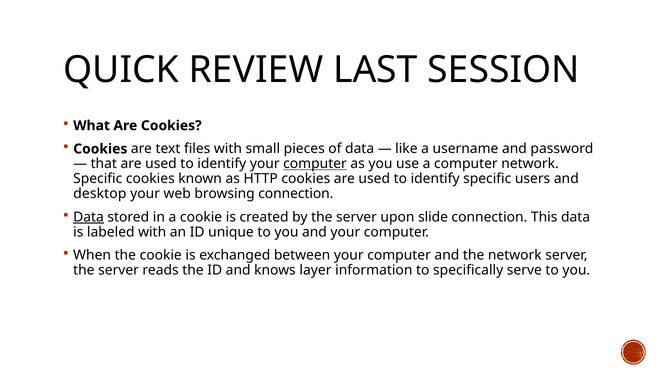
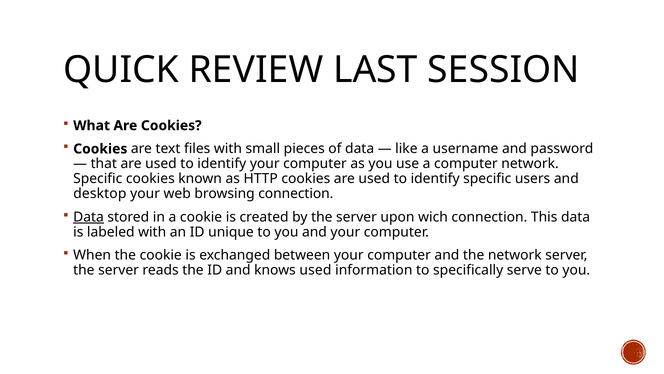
computer at (315, 164) underline: present -> none
slide: slide -> wich
knows layer: layer -> used
